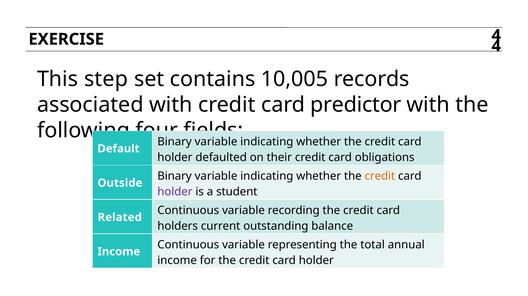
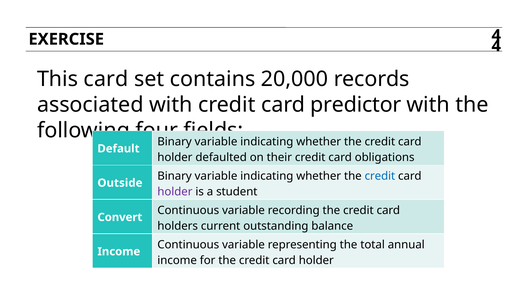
This step: step -> card
10,005: 10,005 -> 20,000
credit at (380, 176) colour: orange -> blue
Related: Related -> Convert
